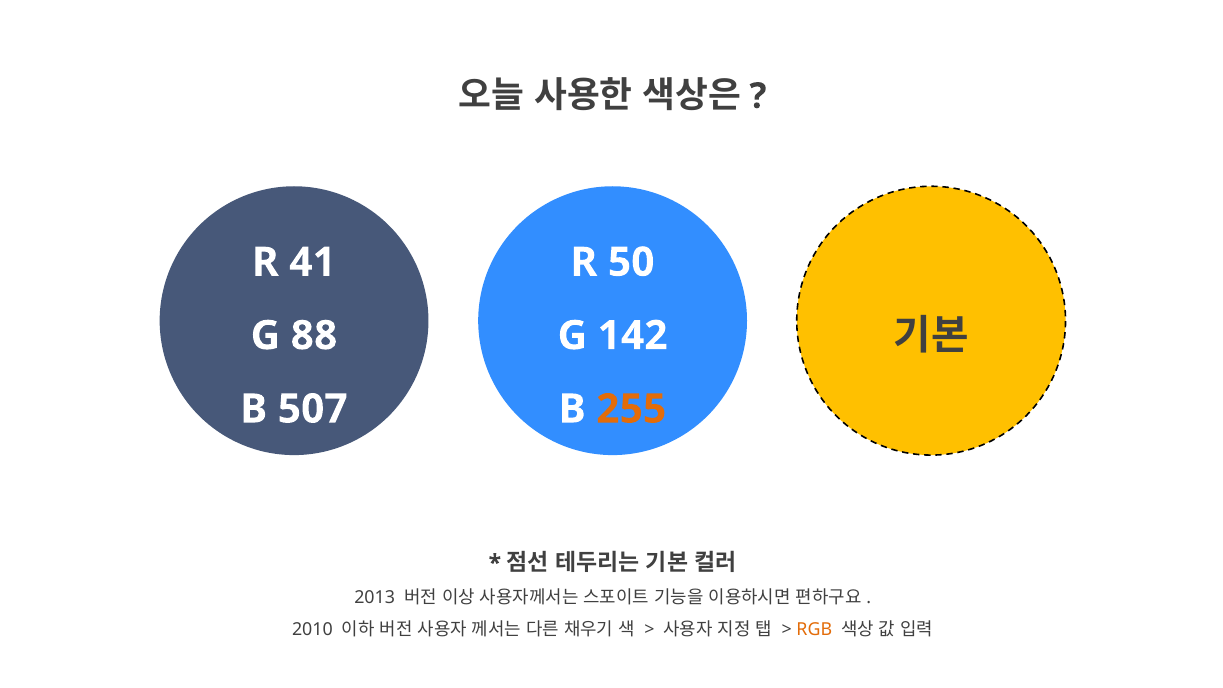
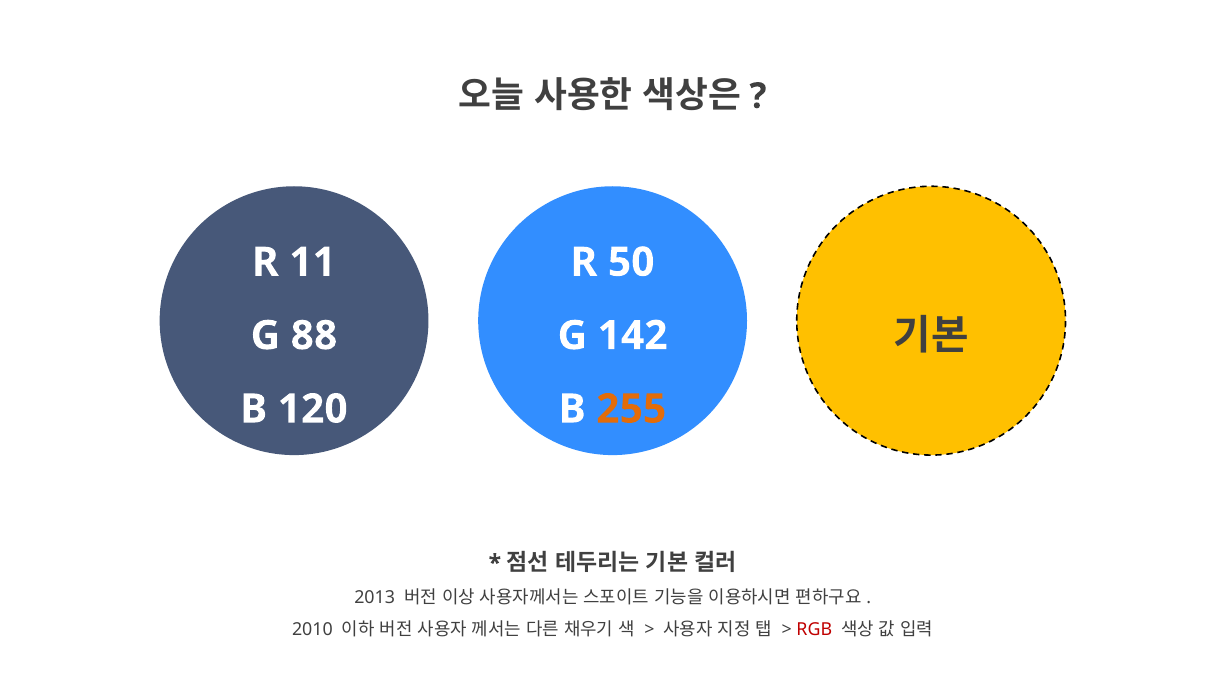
41: 41 -> 11
507: 507 -> 120
RGB colour: orange -> red
